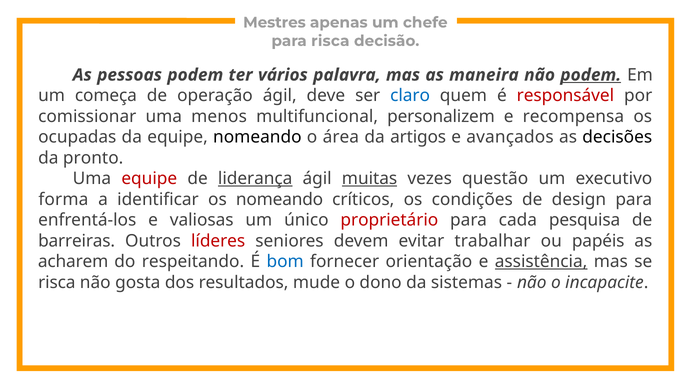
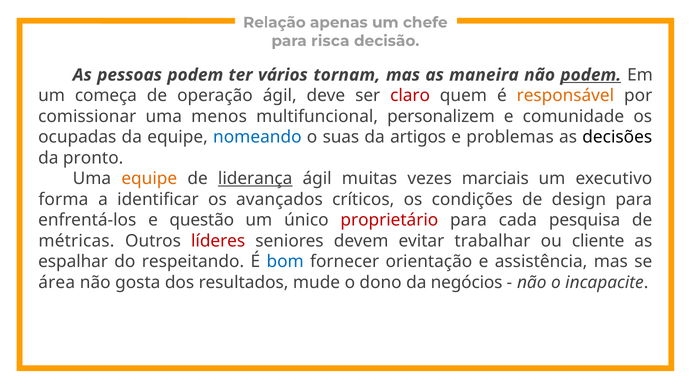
Mestres: Mestres -> Relação
palavra: palavra -> tornam
claro colour: blue -> red
responsável colour: red -> orange
recompensa: recompensa -> comunidade
nomeando at (257, 137) colour: black -> blue
área: área -> suas
avançados: avançados -> problemas
equipe at (149, 179) colour: red -> orange
muitas underline: present -> none
questão: questão -> marciais
os nomeando: nomeando -> avançados
valiosas: valiosas -> questão
barreiras: barreiras -> métricas
papéis: papéis -> cliente
acharem: acharem -> espalhar
assistência underline: present -> none
risca at (57, 282): risca -> área
sistemas: sistemas -> negócios
